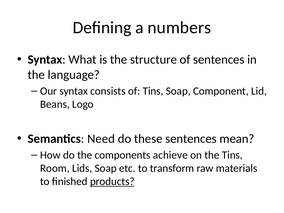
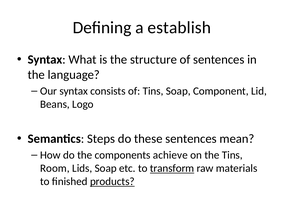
numbers: numbers -> establish
Need: Need -> Steps
transform underline: none -> present
